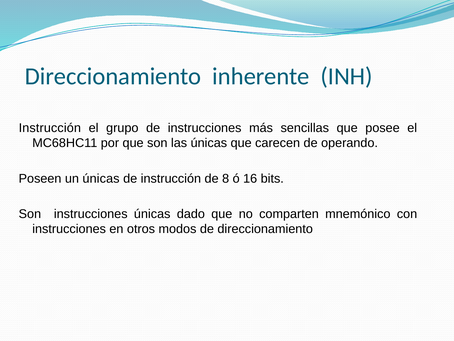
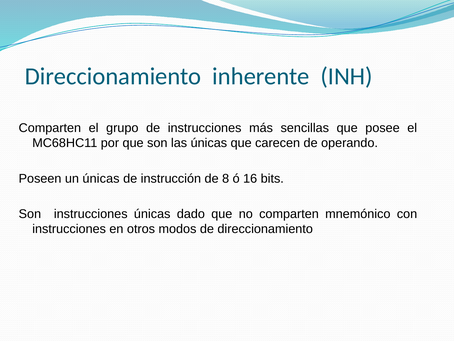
Instrucción at (50, 128): Instrucción -> Comparten
